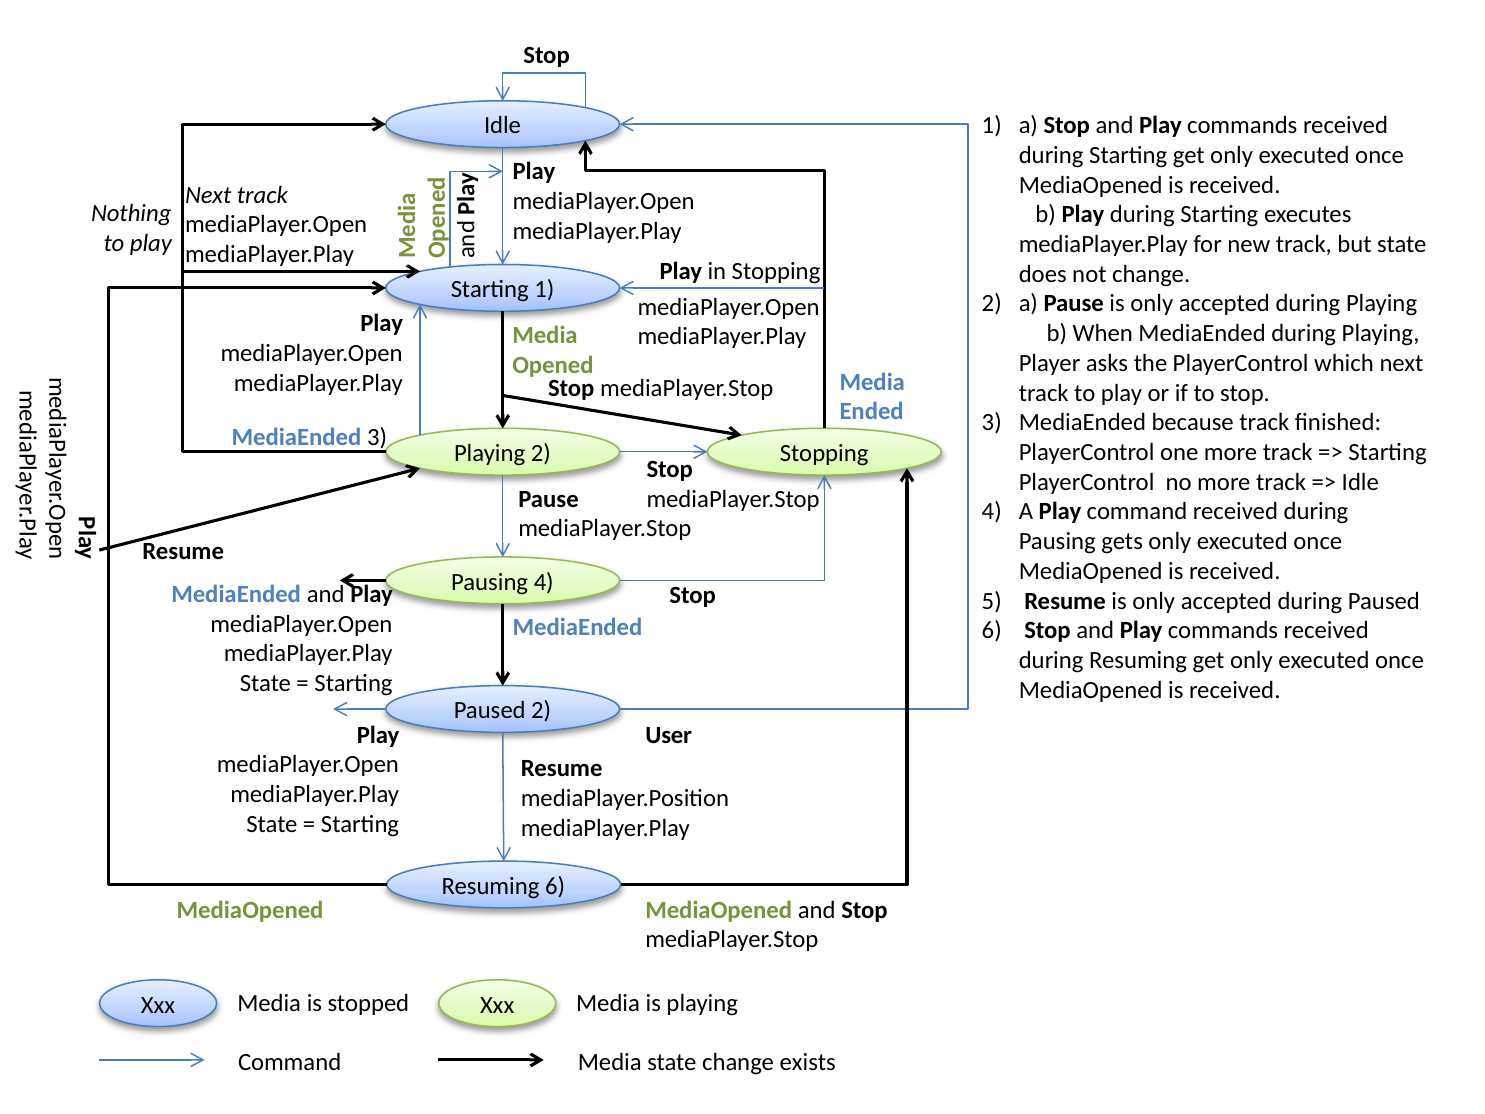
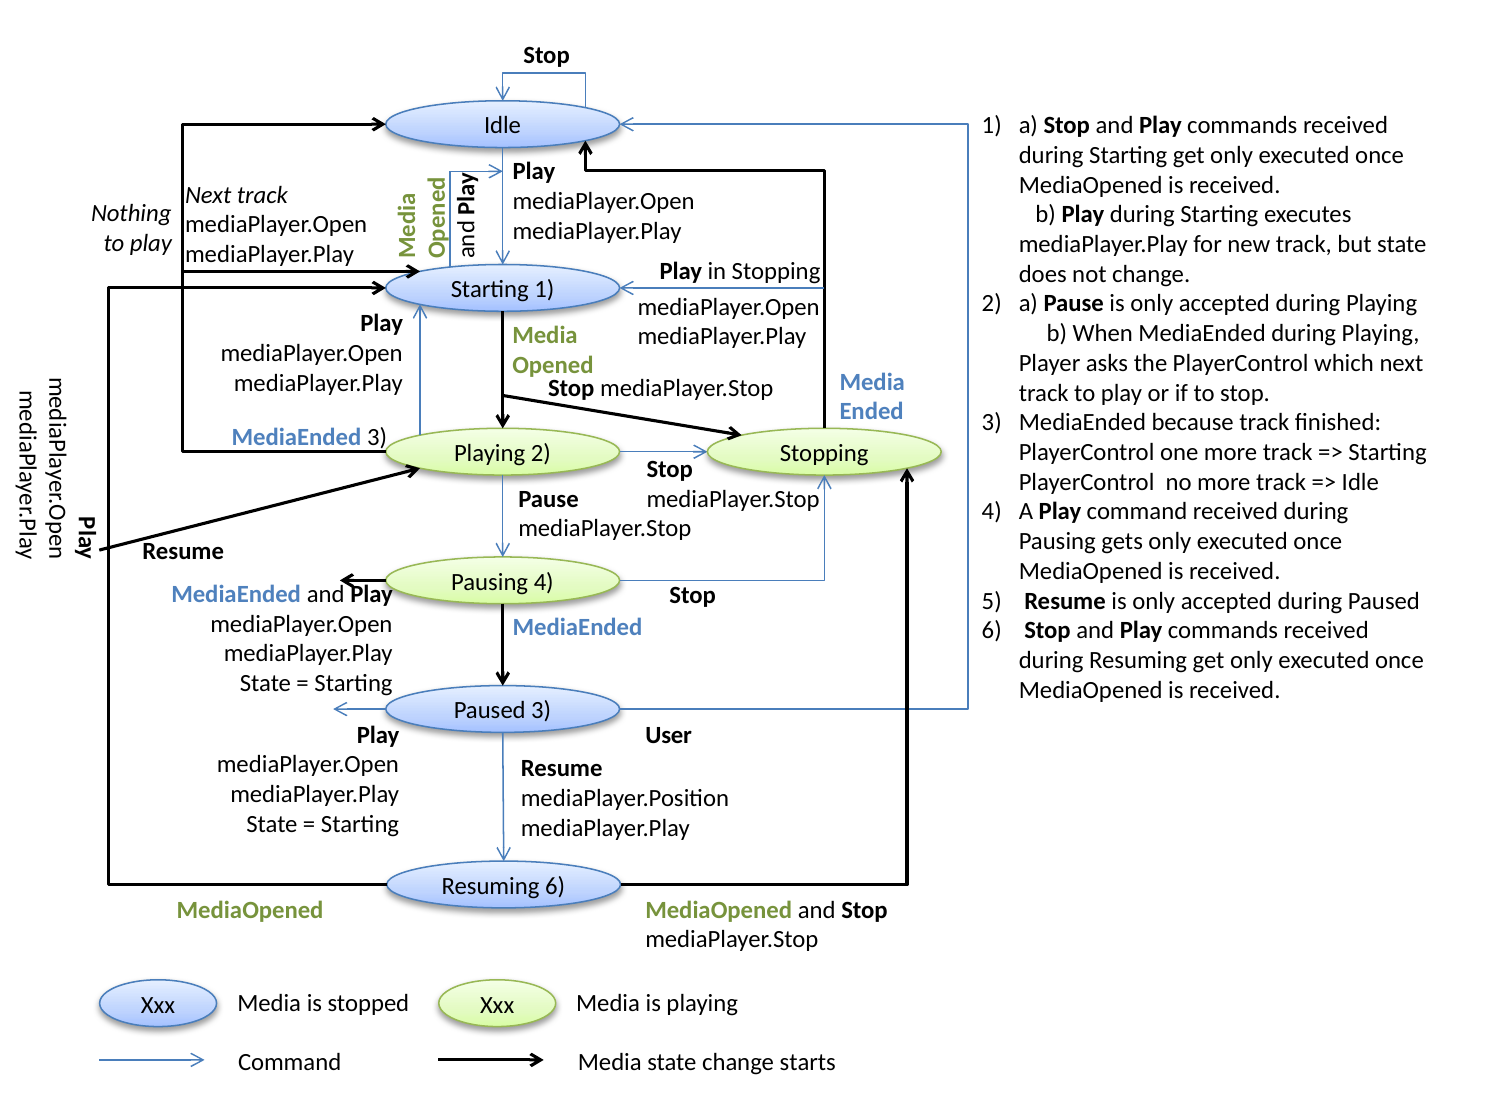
Paused 2: 2 -> 3
exists: exists -> starts
